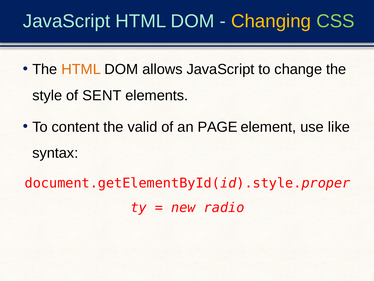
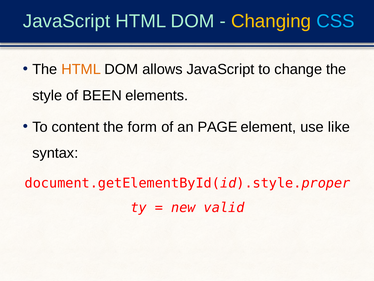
CSS colour: light green -> light blue
SENT: SENT -> BEEN
valid: valid -> form
radio: radio -> valid
